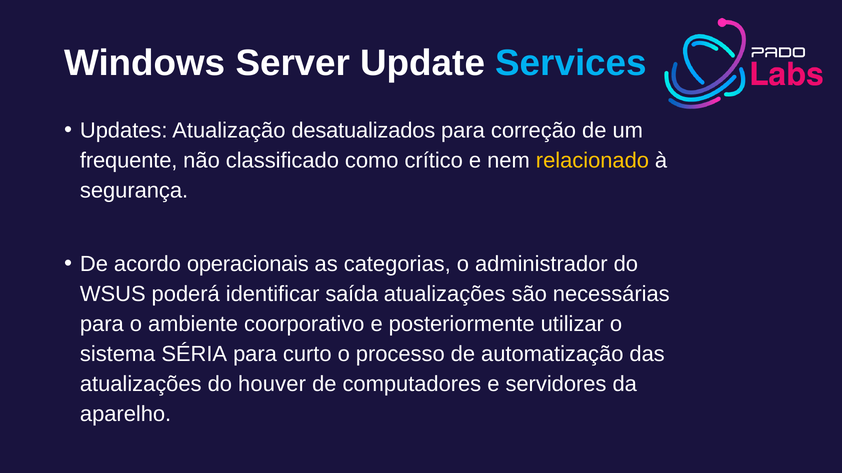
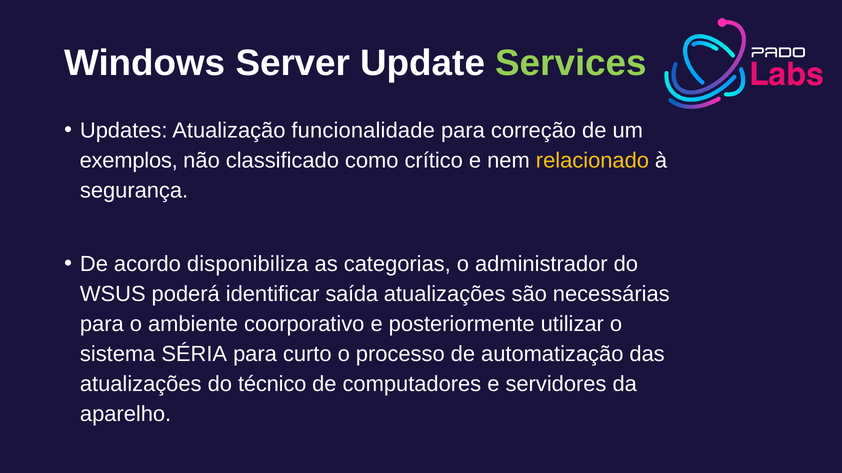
Services colour: light blue -> light green
desatualizados: desatualizados -> funcionalidade
frequente: frequente -> exemplos
operacionais: operacionais -> disponibiliza
houver: houver -> técnico
